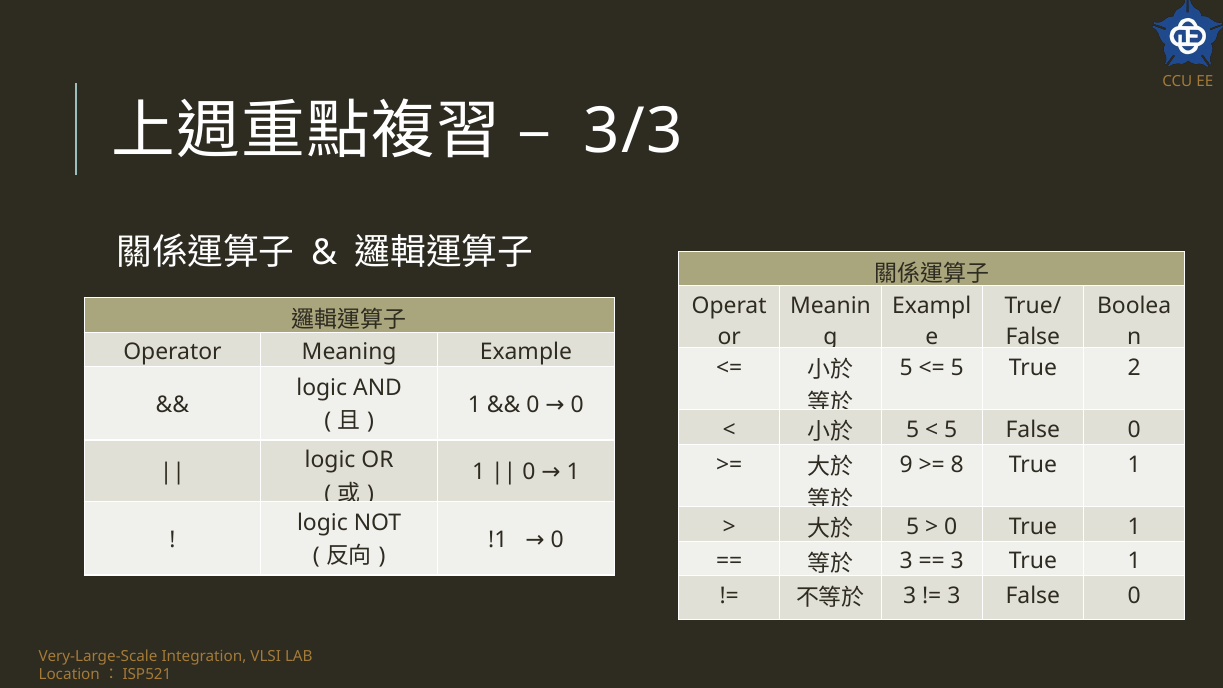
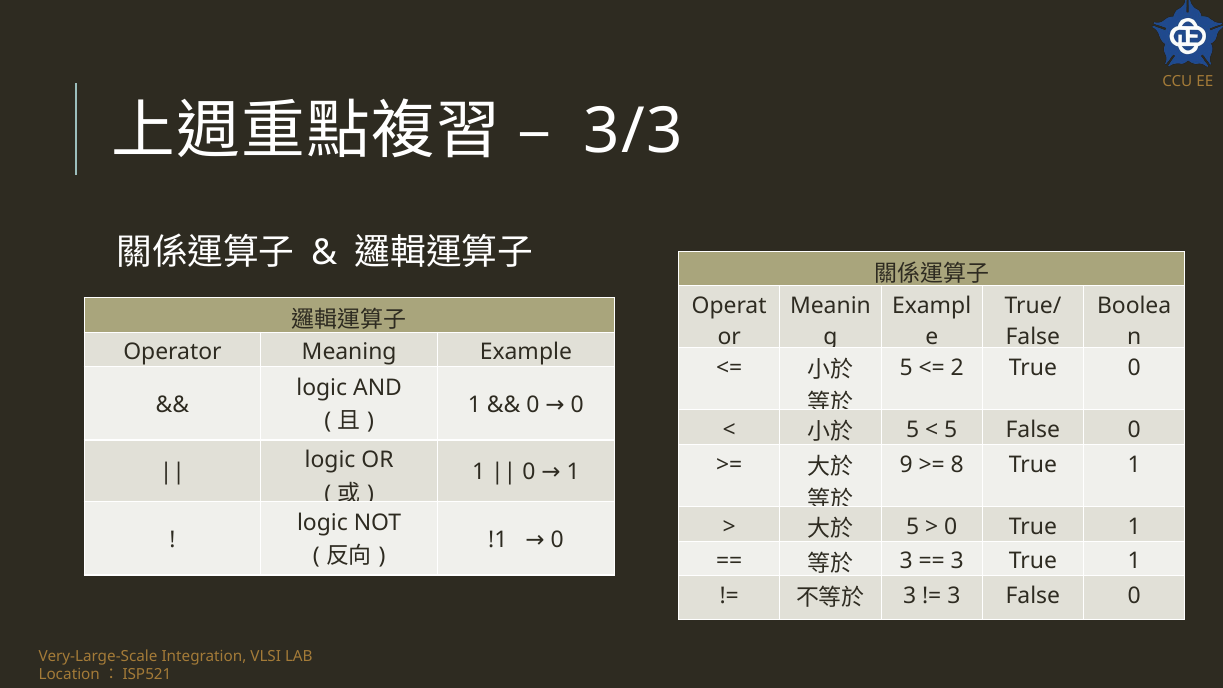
5 at (957, 368): 5 -> 2
True 2: 2 -> 0
